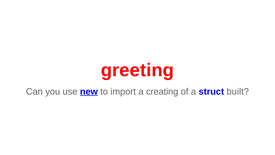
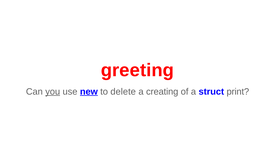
you underline: none -> present
import: import -> delete
built: built -> print
